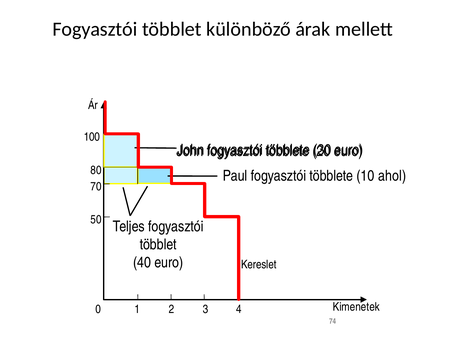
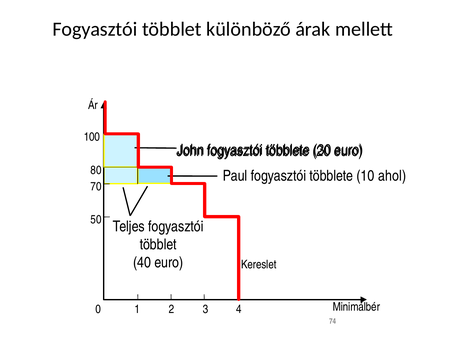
Kimenetek: Kimenetek -> Minimálbér
